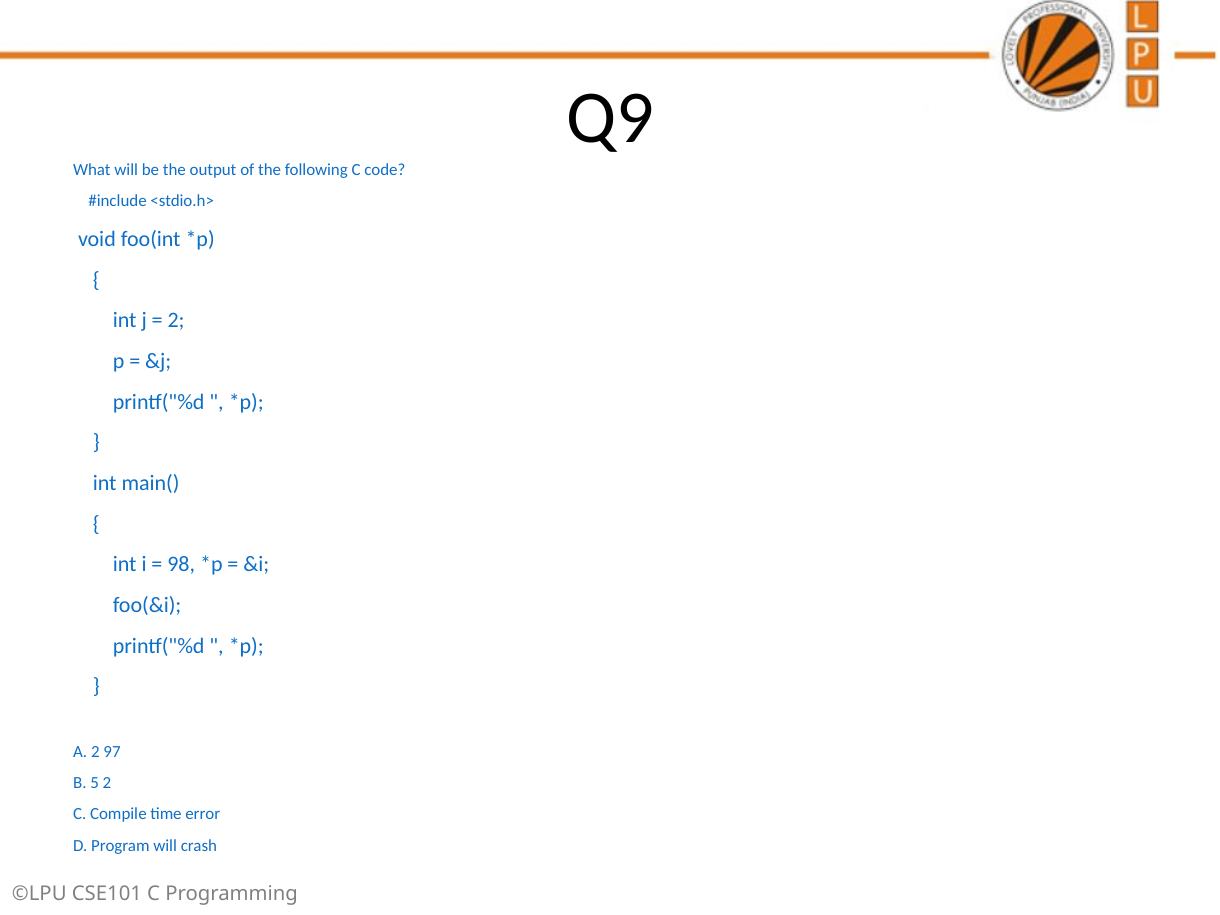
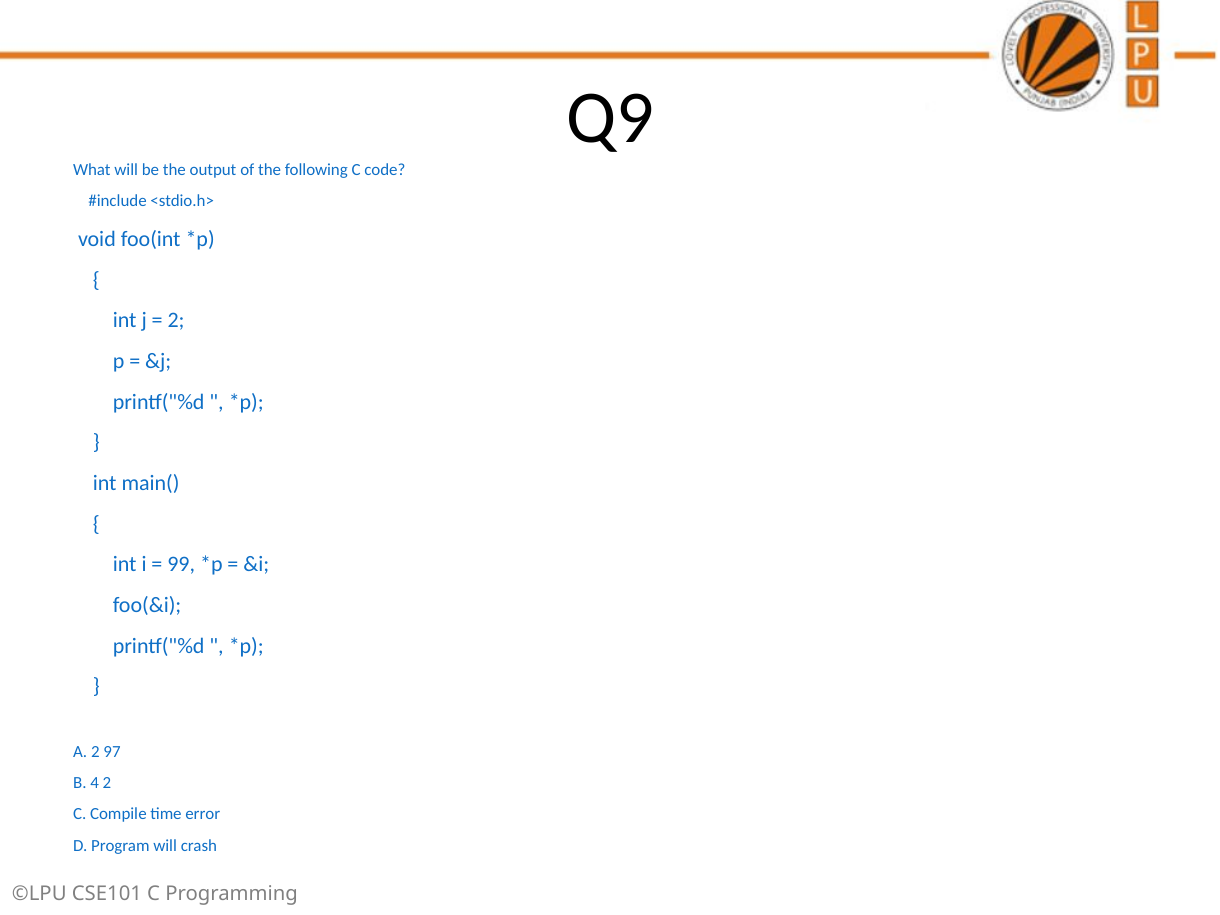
98: 98 -> 99
5: 5 -> 4
